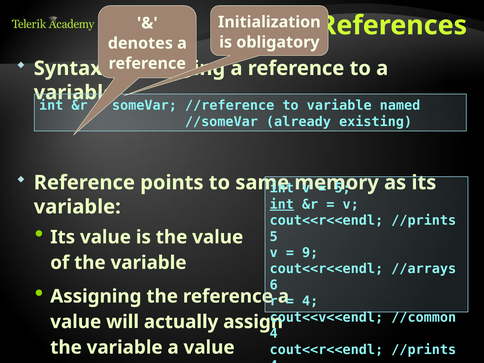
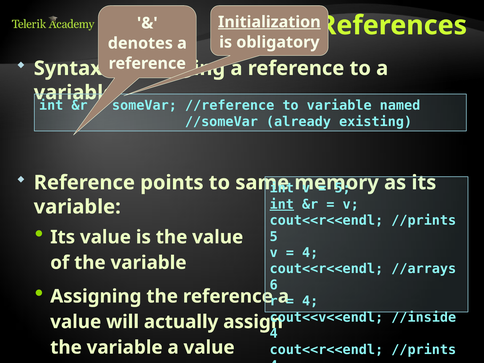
Initialization underline: none -> present
9 at (310, 253): 9 -> 4
//common: //common -> //inside
